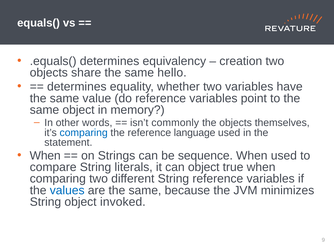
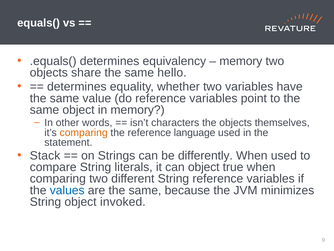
creation at (241, 61): creation -> memory
commonly: commonly -> characters
comparing at (84, 132) colour: blue -> orange
When at (45, 155): When -> Stack
sequence: sequence -> differently
